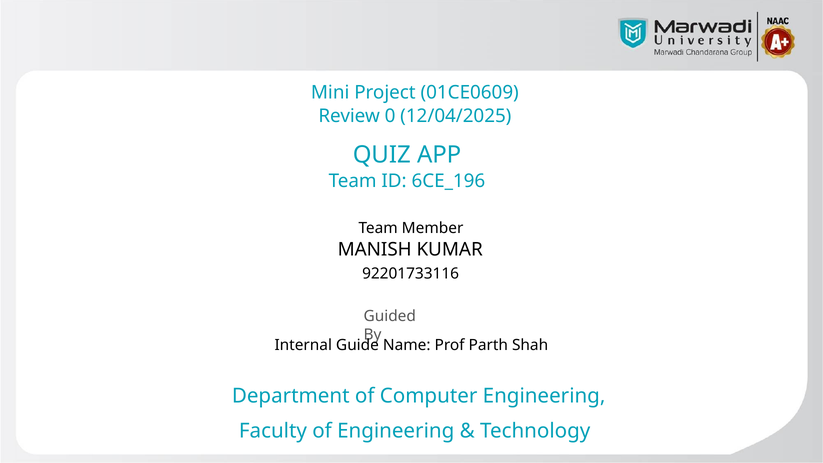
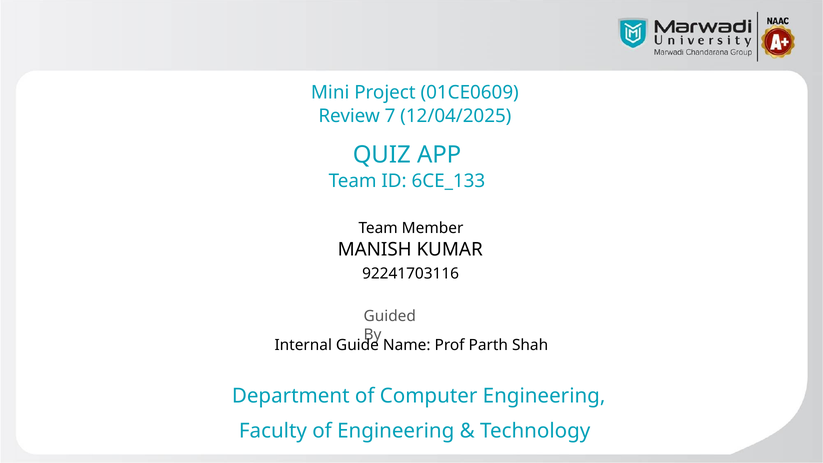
0: 0 -> 7
6CE_196: 6CE_196 -> 6CE_133
92201733116: 92201733116 -> 92241703116
